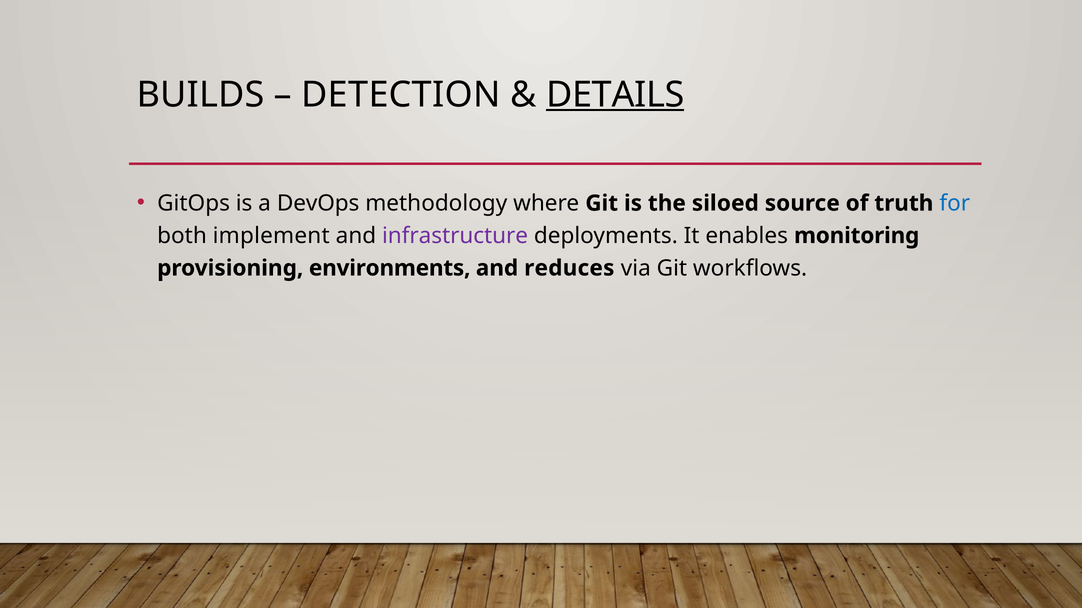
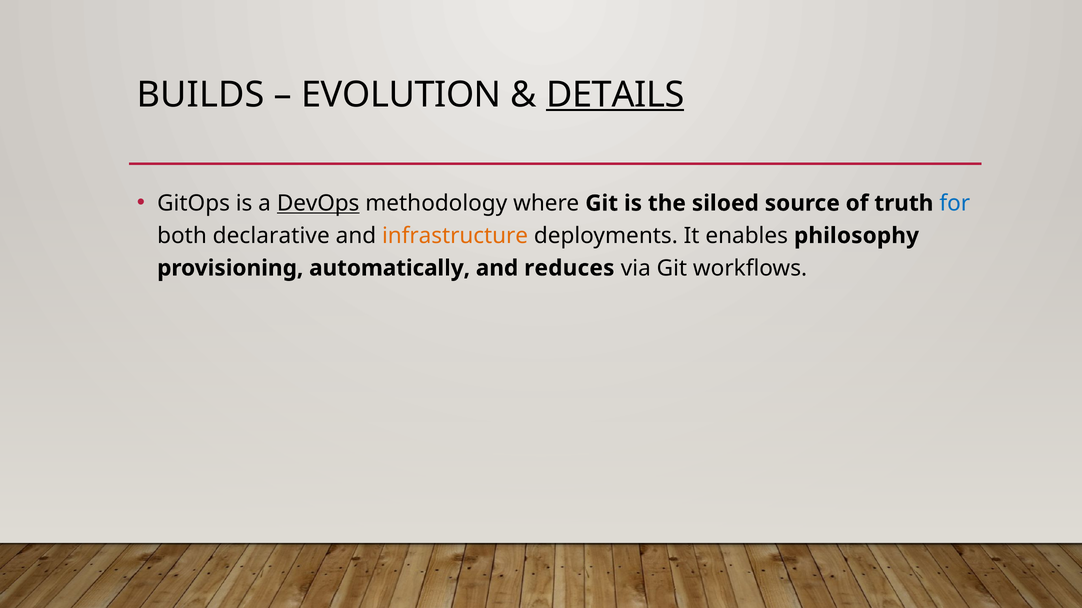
DETECTION: DETECTION -> EVOLUTION
DevOps underline: none -> present
implement: implement -> declarative
infrastructure colour: purple -> orange
monitoring: monitoring -> philosophy
environments: environments -> automatically
